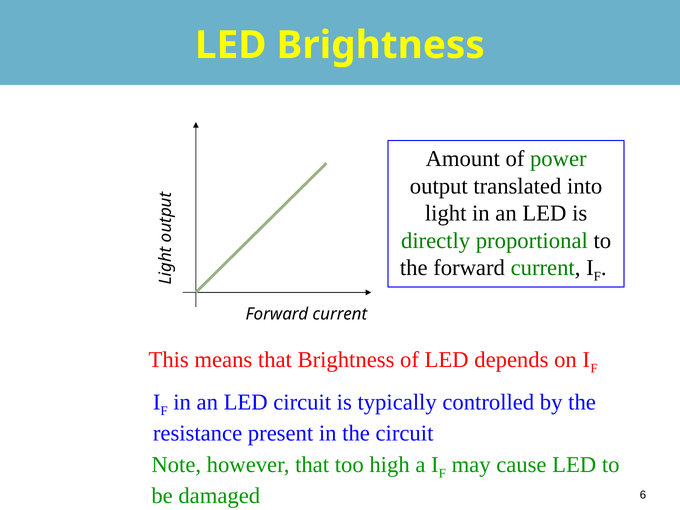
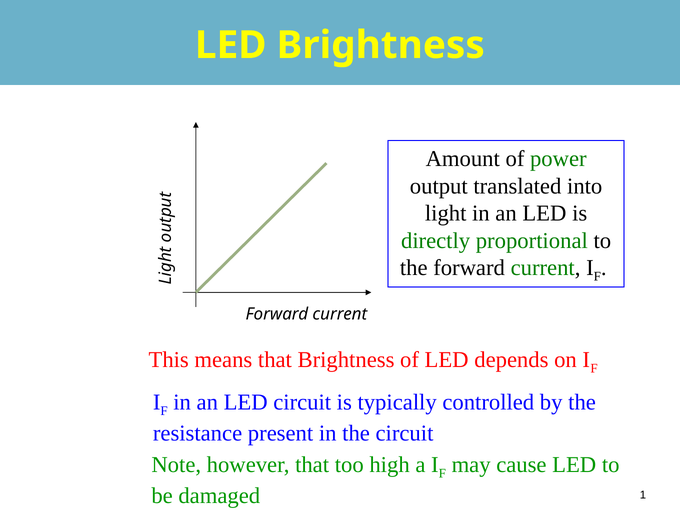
6: 6 -> 1
